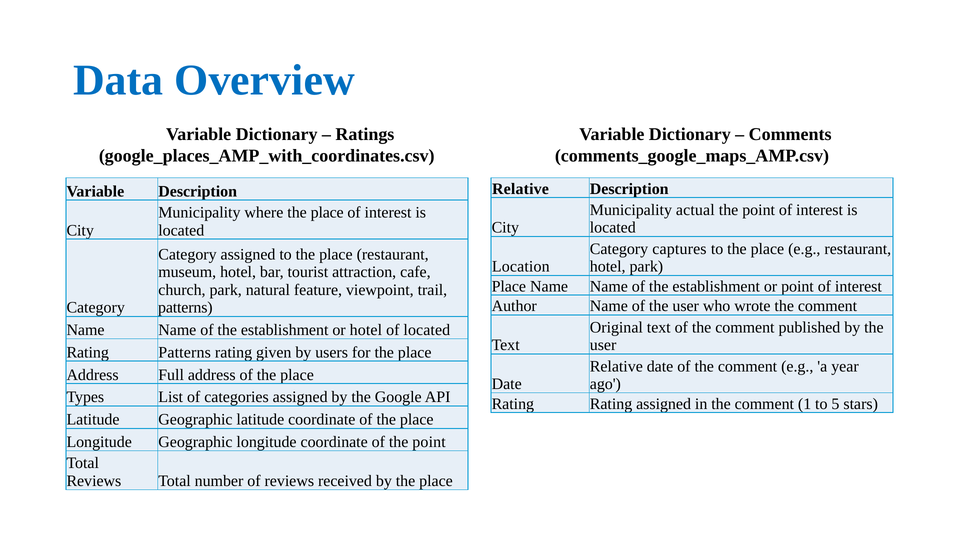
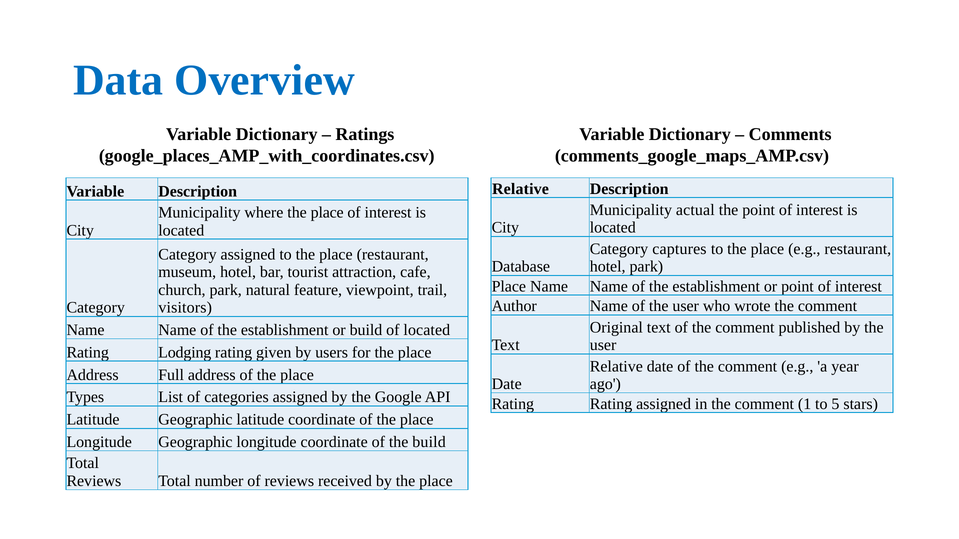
Location: Location -> Database
patterns at (185, 308): patterns -> visitors
or hotel: hotel -> build
Rating Patterns: Patterns -> Lodging
of the point: point -> build
